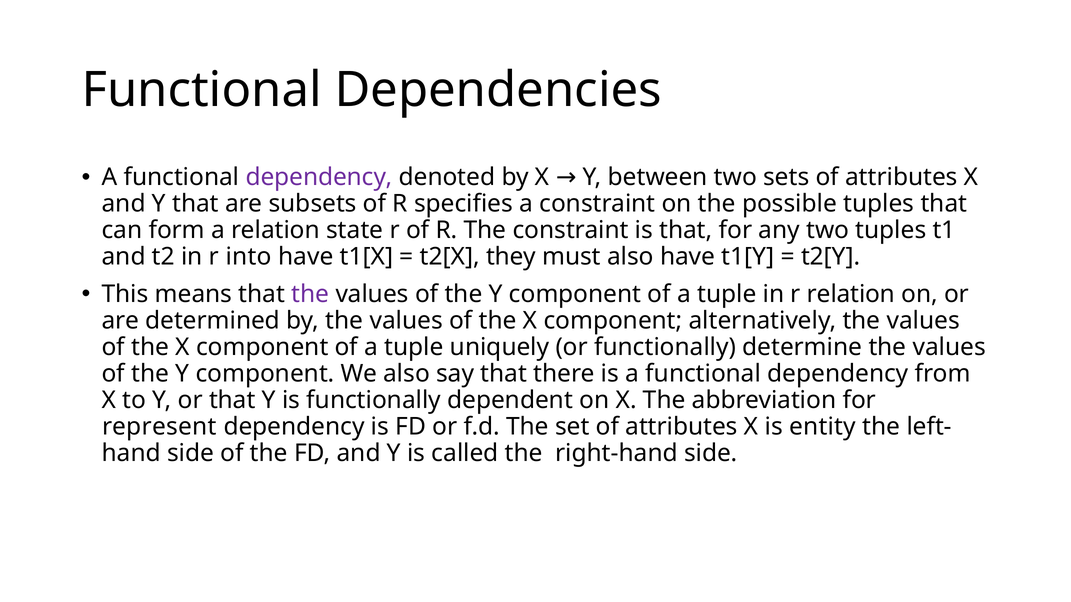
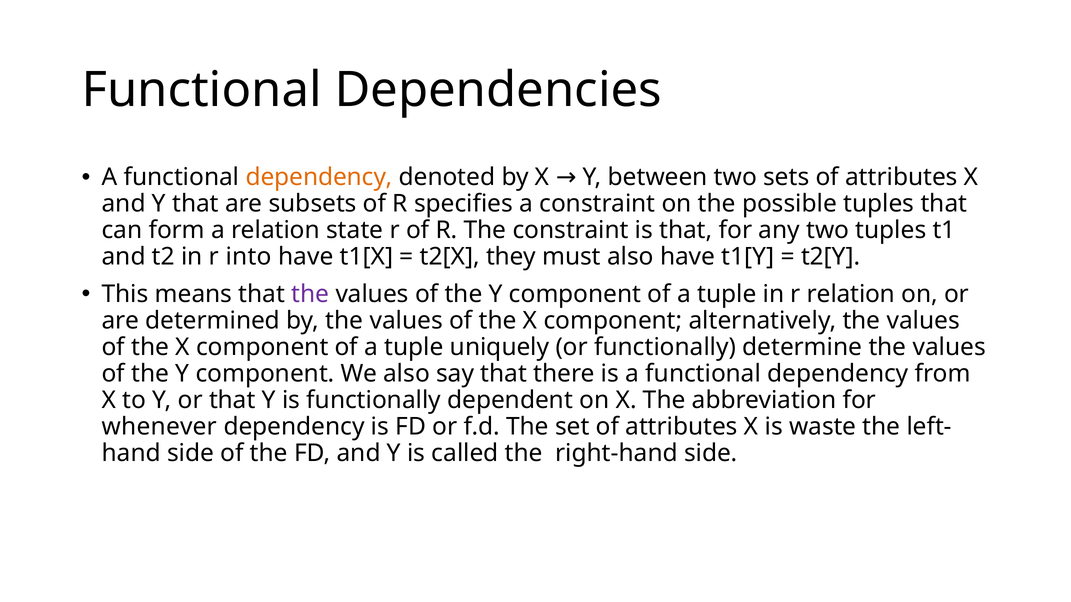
dependency at (319, 177) colour: purple -> orange
represent: represent -> whenever
entity: entity -> waste
